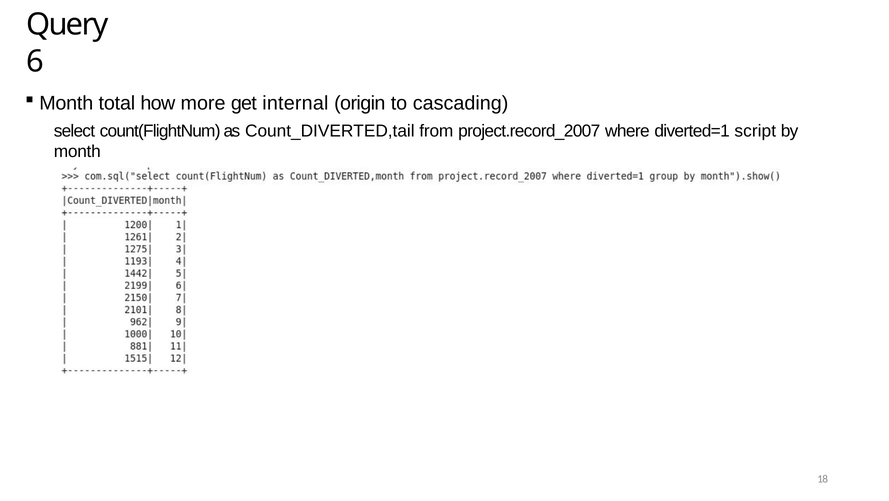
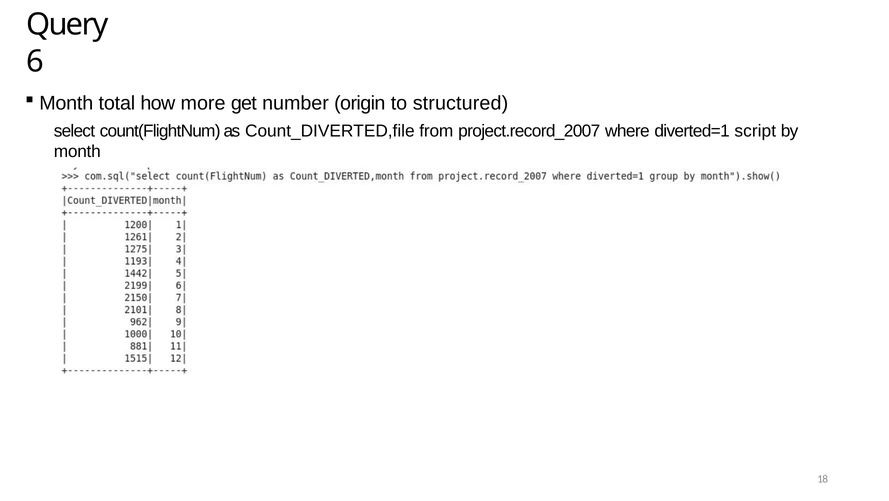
internal: internal -> number
cascading: cascading -> structured
Count_DIVERTED,tail: Count_DIVERTED,tail -> Count_DIVERTED,file
